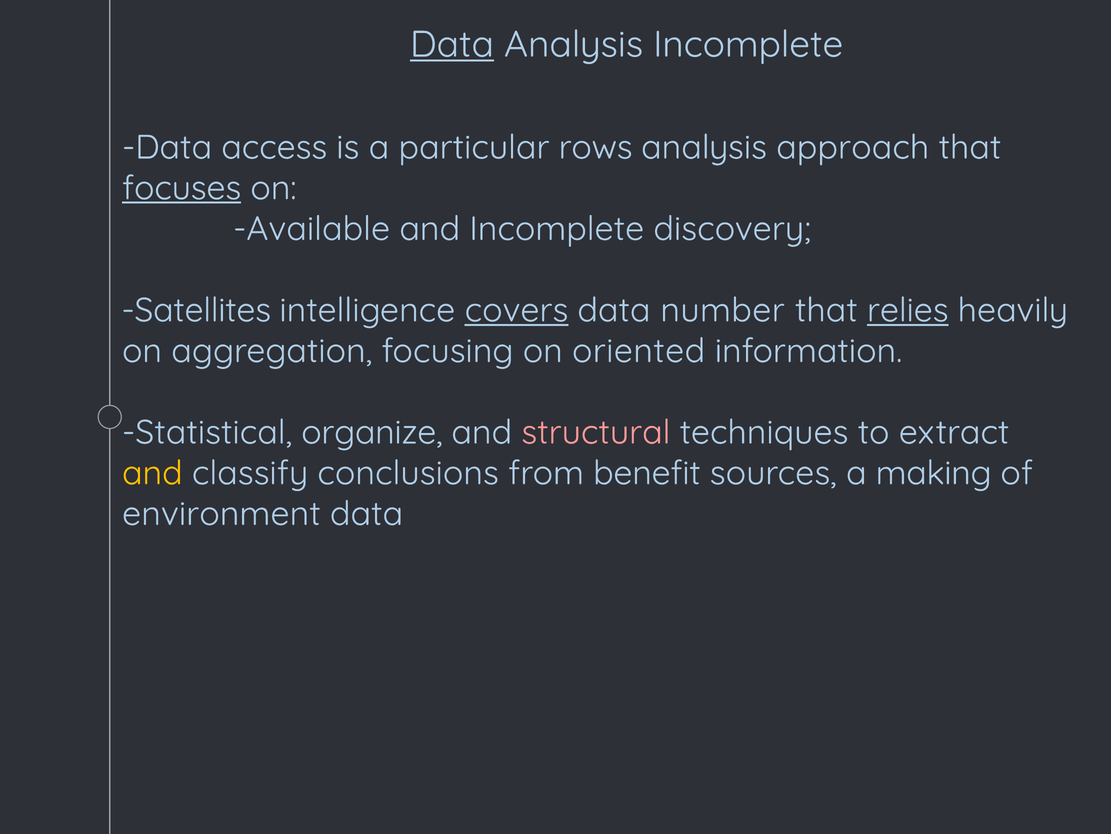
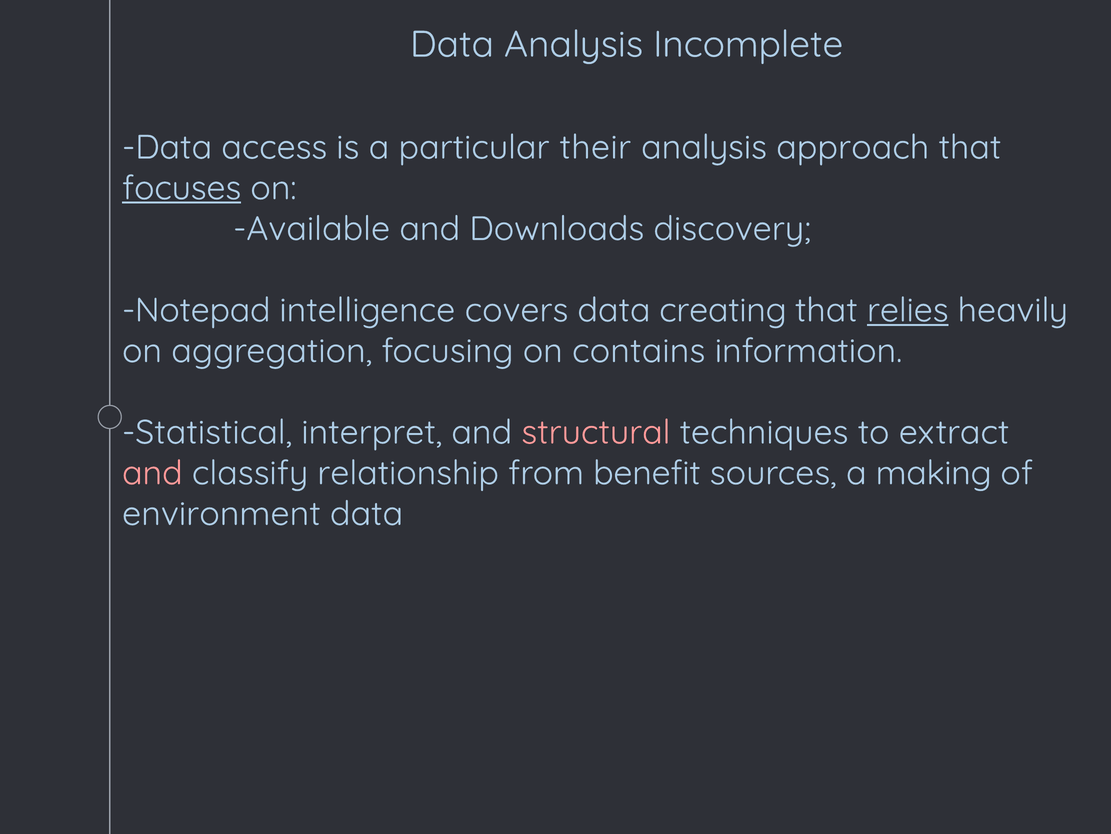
Data at (452, 44) underline: present -> none
rows: rows -> their
and Incomplete: Incomplete -> Downloads
Satellites: Satellites -> Notepad
covers underline: present -> none
number: number -> creating
oriented: oriented -> contains
organize: organize -> interpret
and at (152, 473) colour: yellow -> pink
conclusions: conclusions -> relationship
